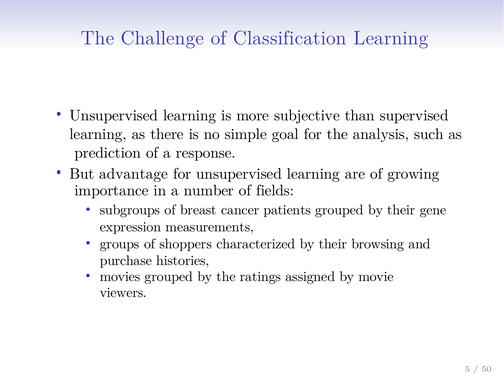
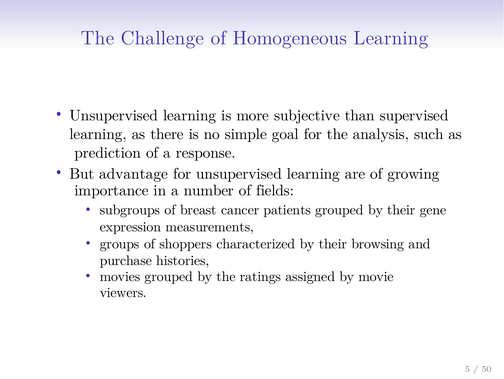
Classification: Classification -> Homogeneous
